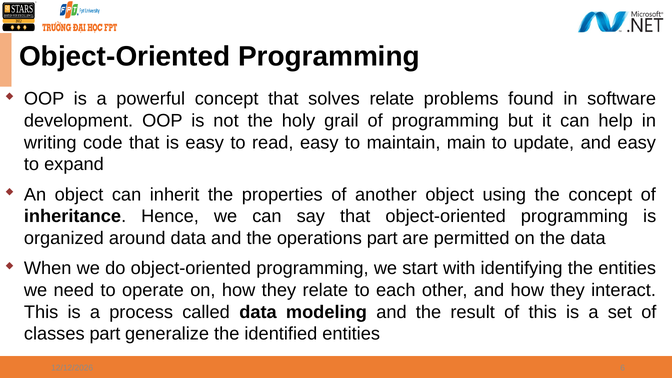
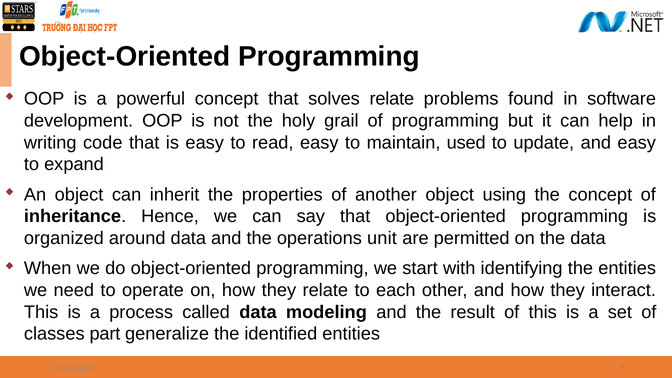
main: main -> used
operations part: part -> unit
